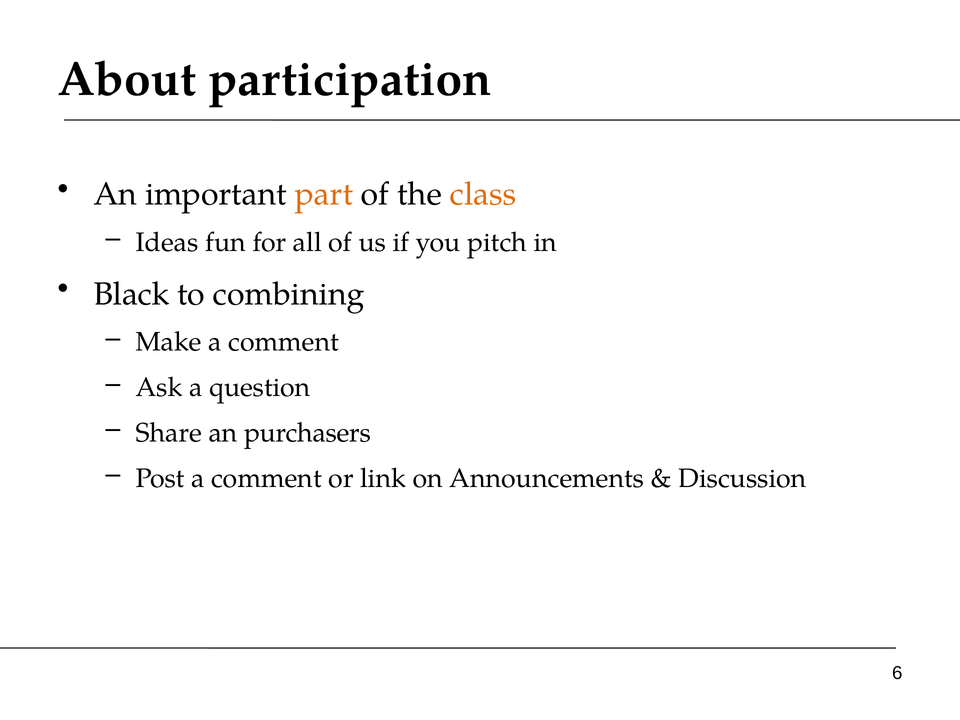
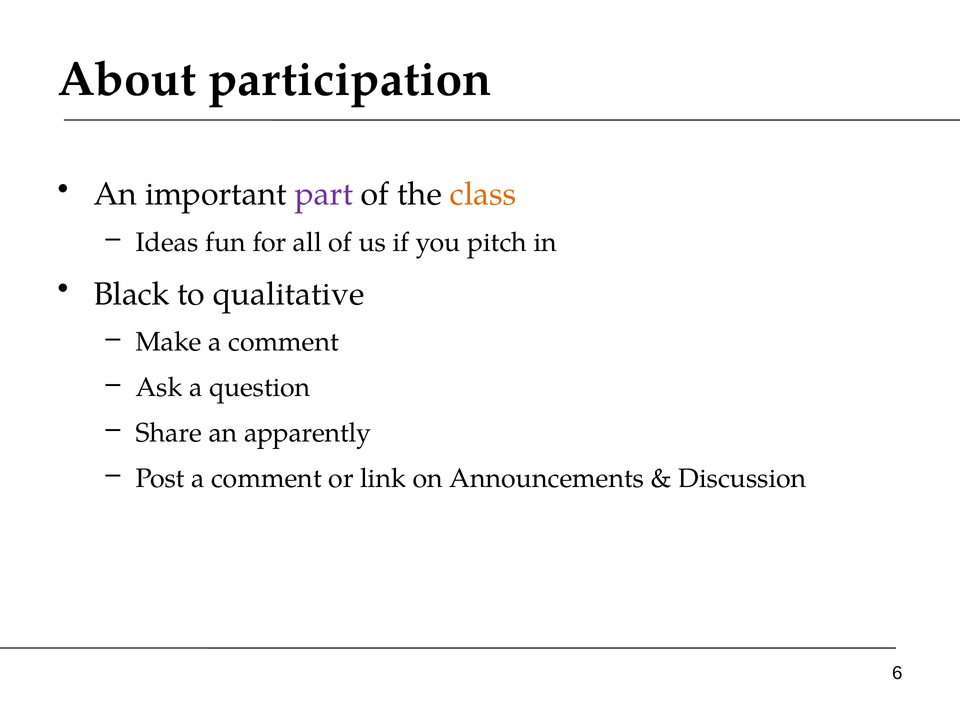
part colour: orange -> purple
combining: combining -> qualitative
purchasers: purchasers -> apparently
